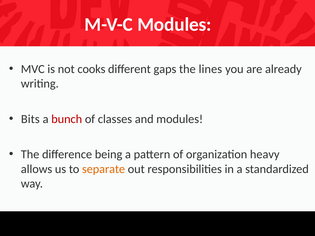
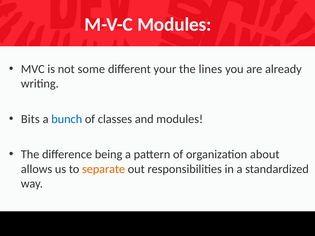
cooks: cooks -> some
gaps: gaps -> your
bunch colour: red -> blue
heavy: heavy -> about
